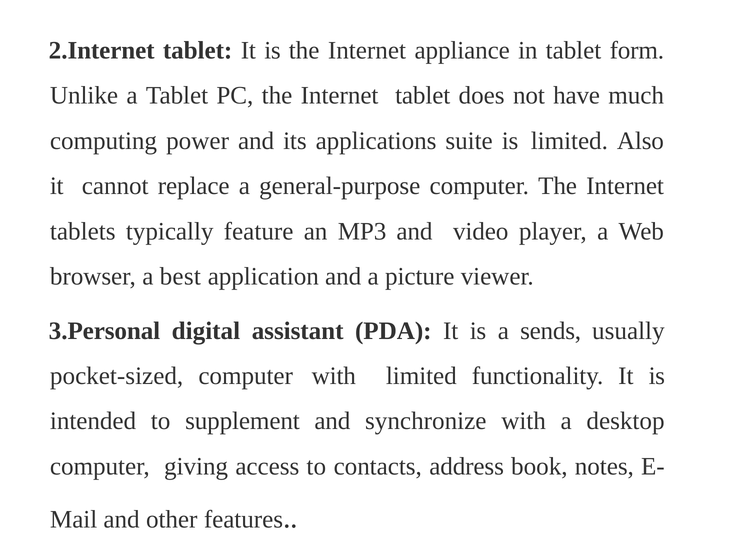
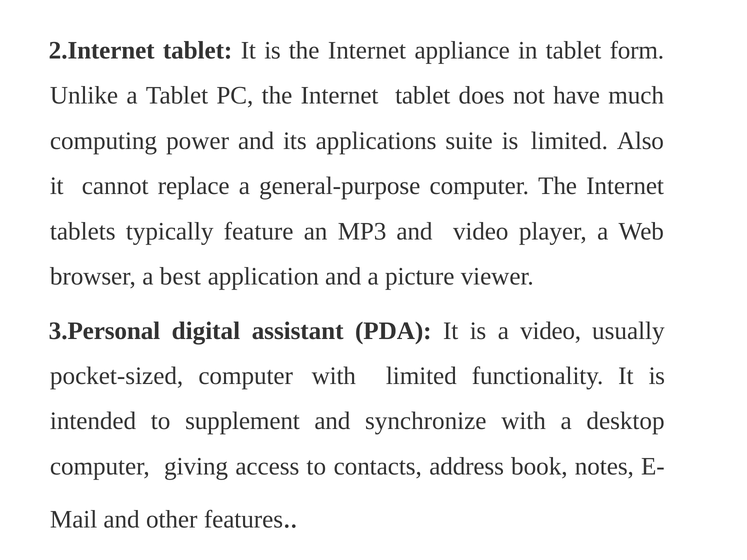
a sends: sends -> video
